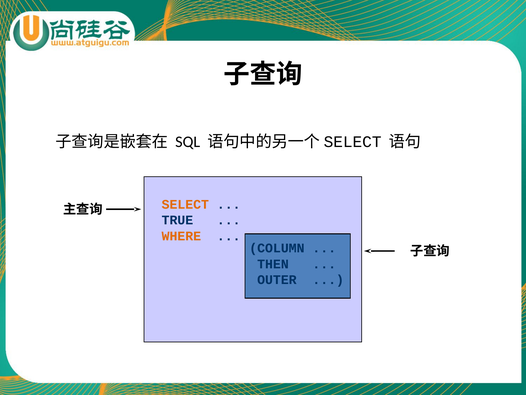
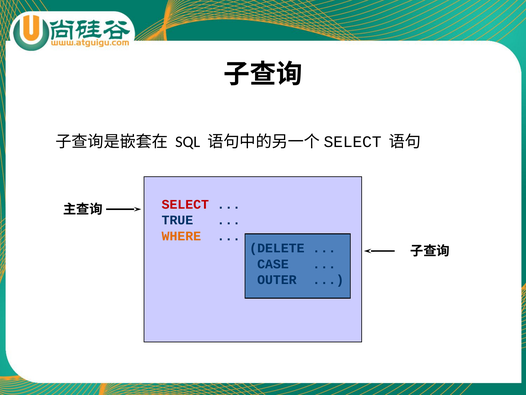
SELECT colour: orange -> red
COLUMN: COLUMN -> DELETE
THEN: THEN -> CASE
